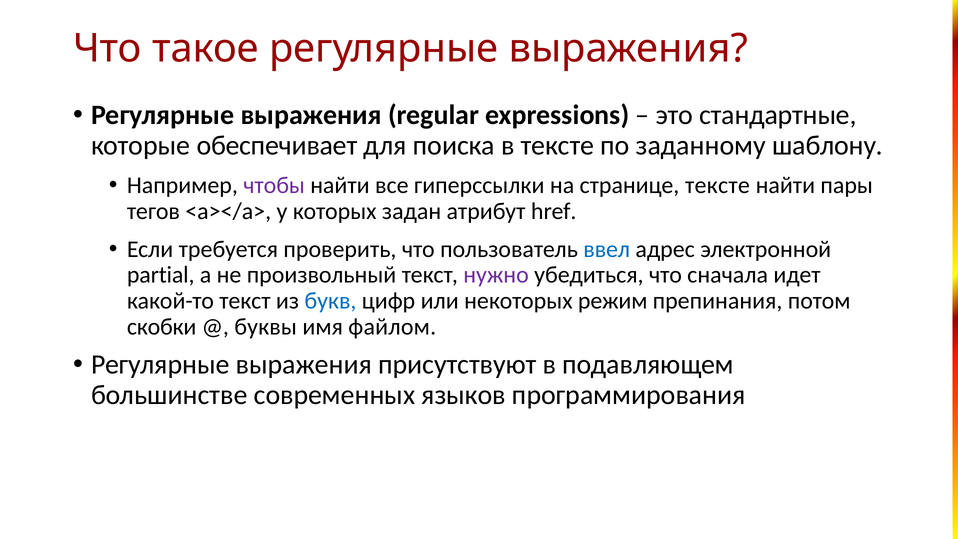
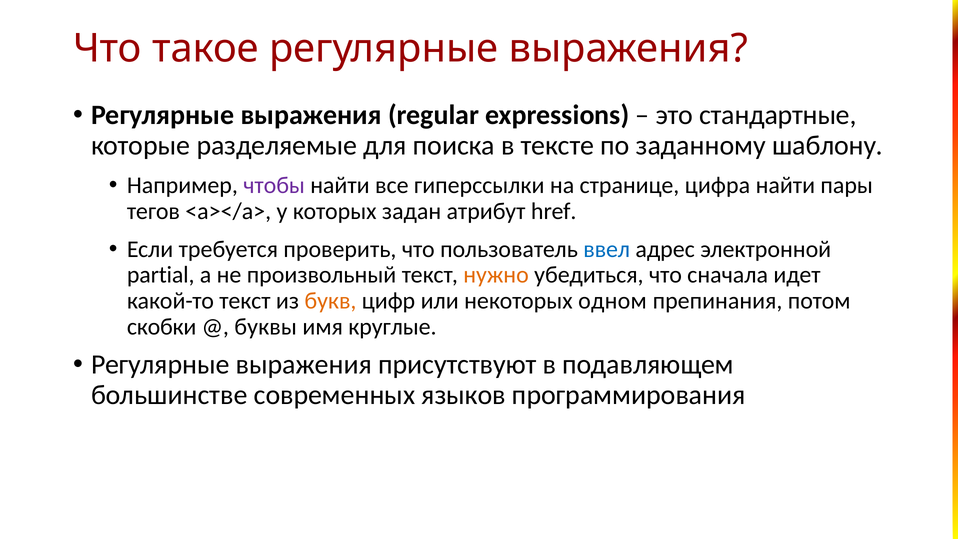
обеспечивает: обеспечивает -> разделяемые
странице тексте: тексте -> цифра
нужно colour: purple -> orange
букв colour: blue -> orange
режим: режим -> одном
файлом: файлом -> круглые
